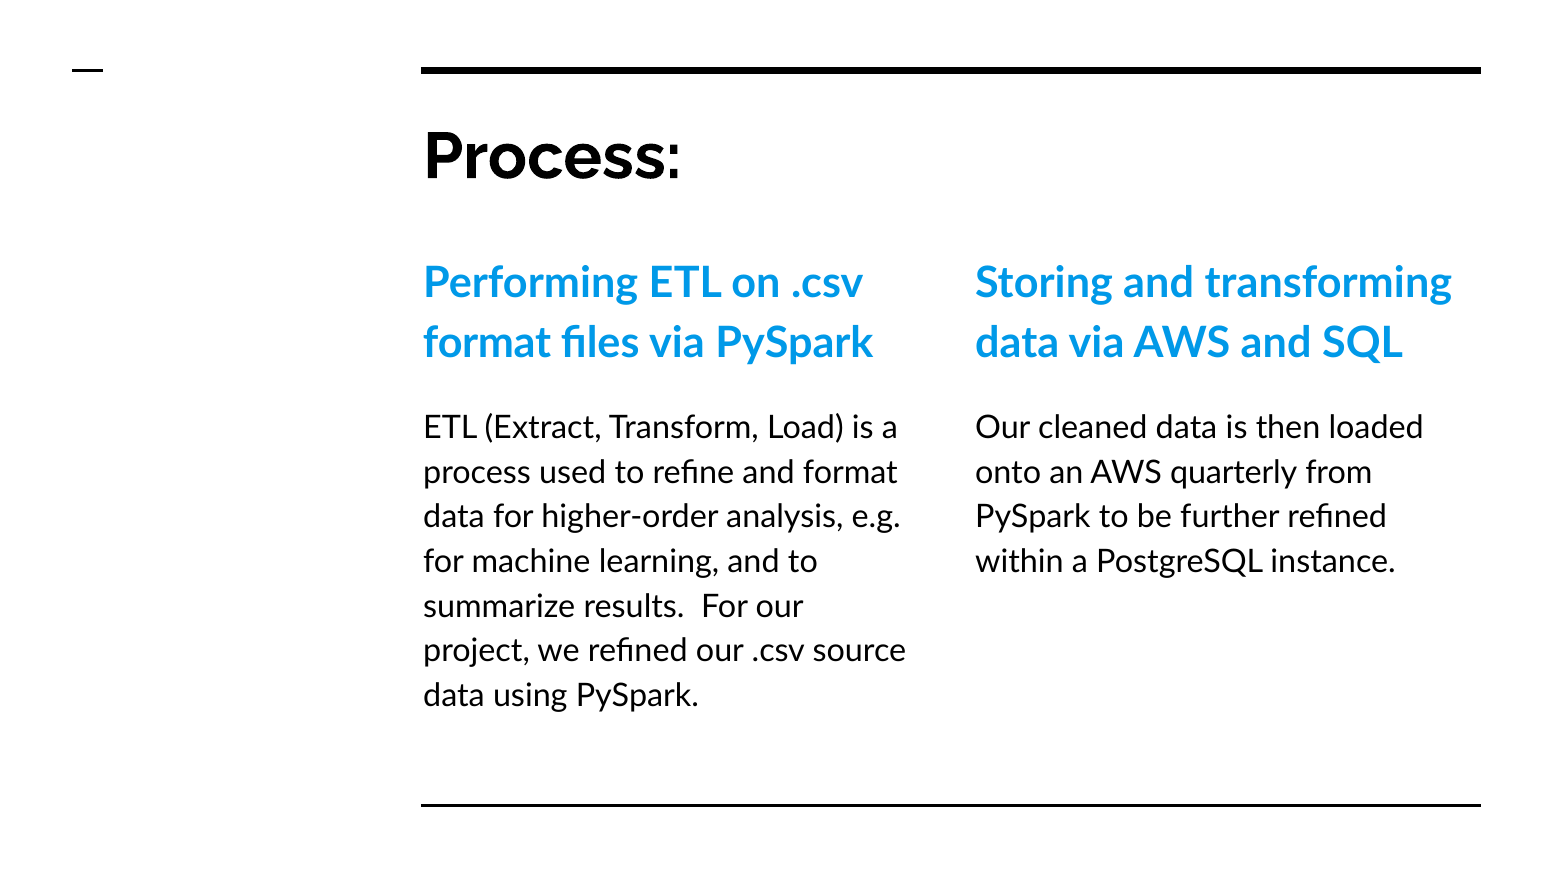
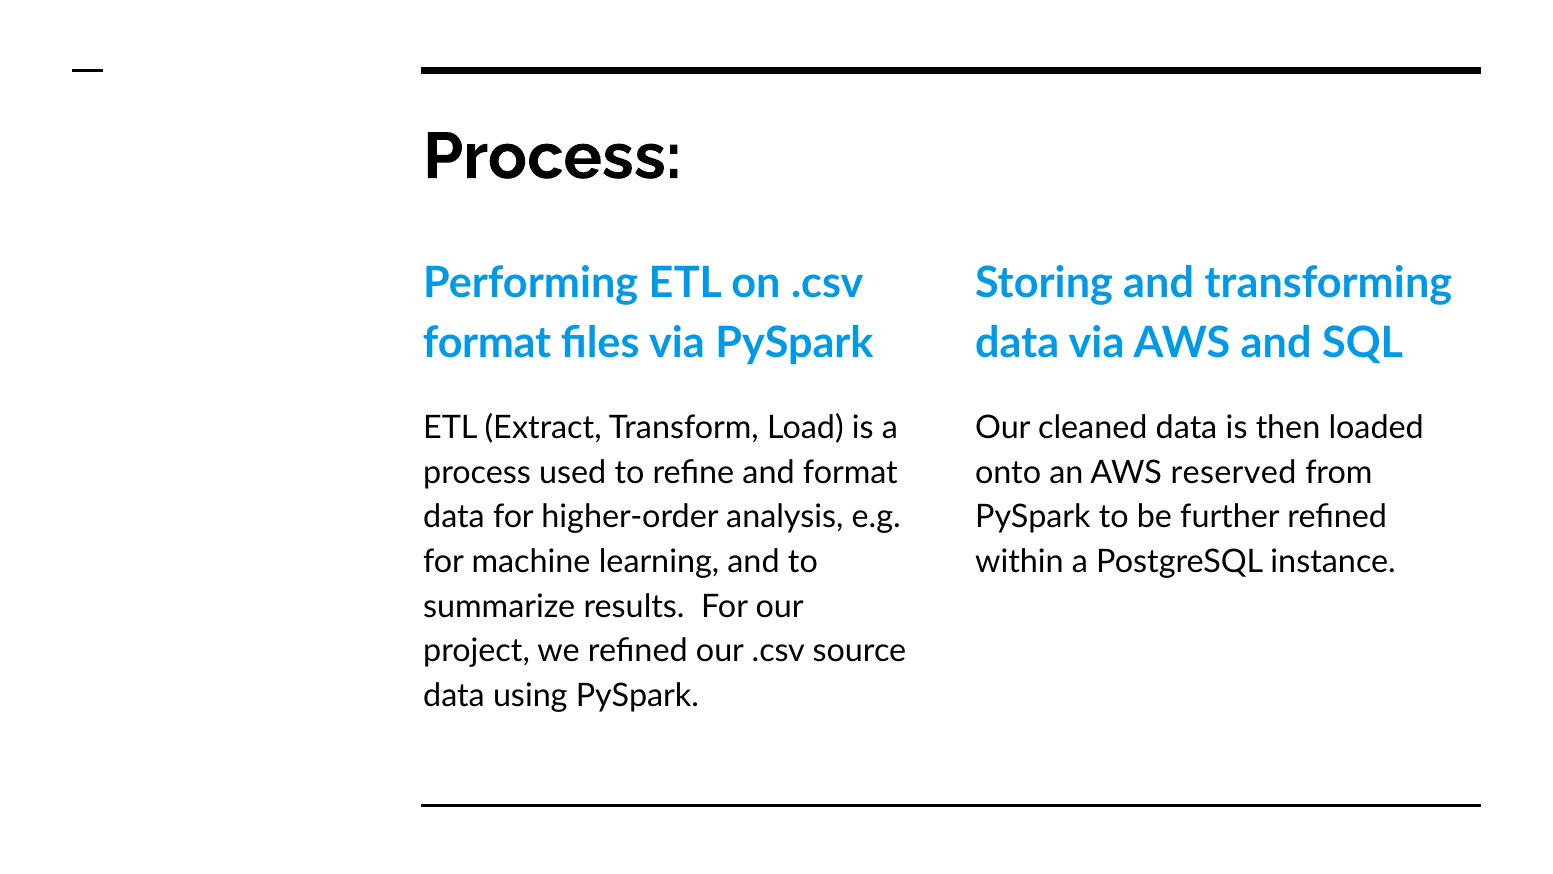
quarterly: quarterly -> reserved
